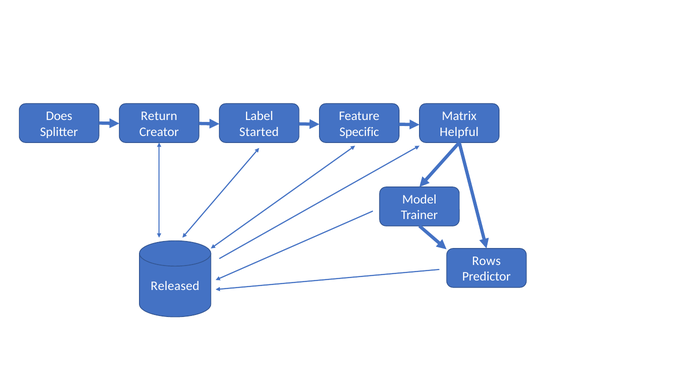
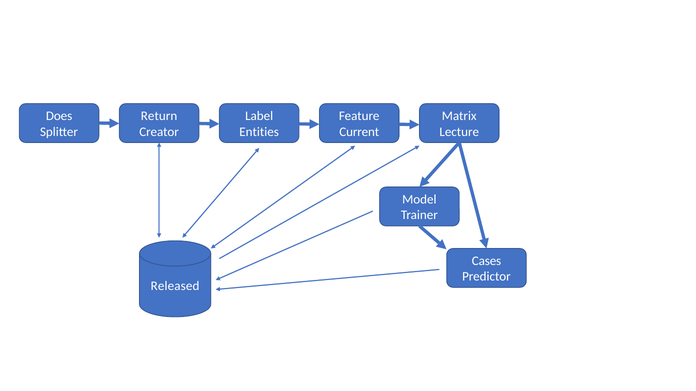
Started: Started -> Entities
Specific: Specific -> Current
Helpful: Helpful -> Lecture
Rows: Rows -> Cases
